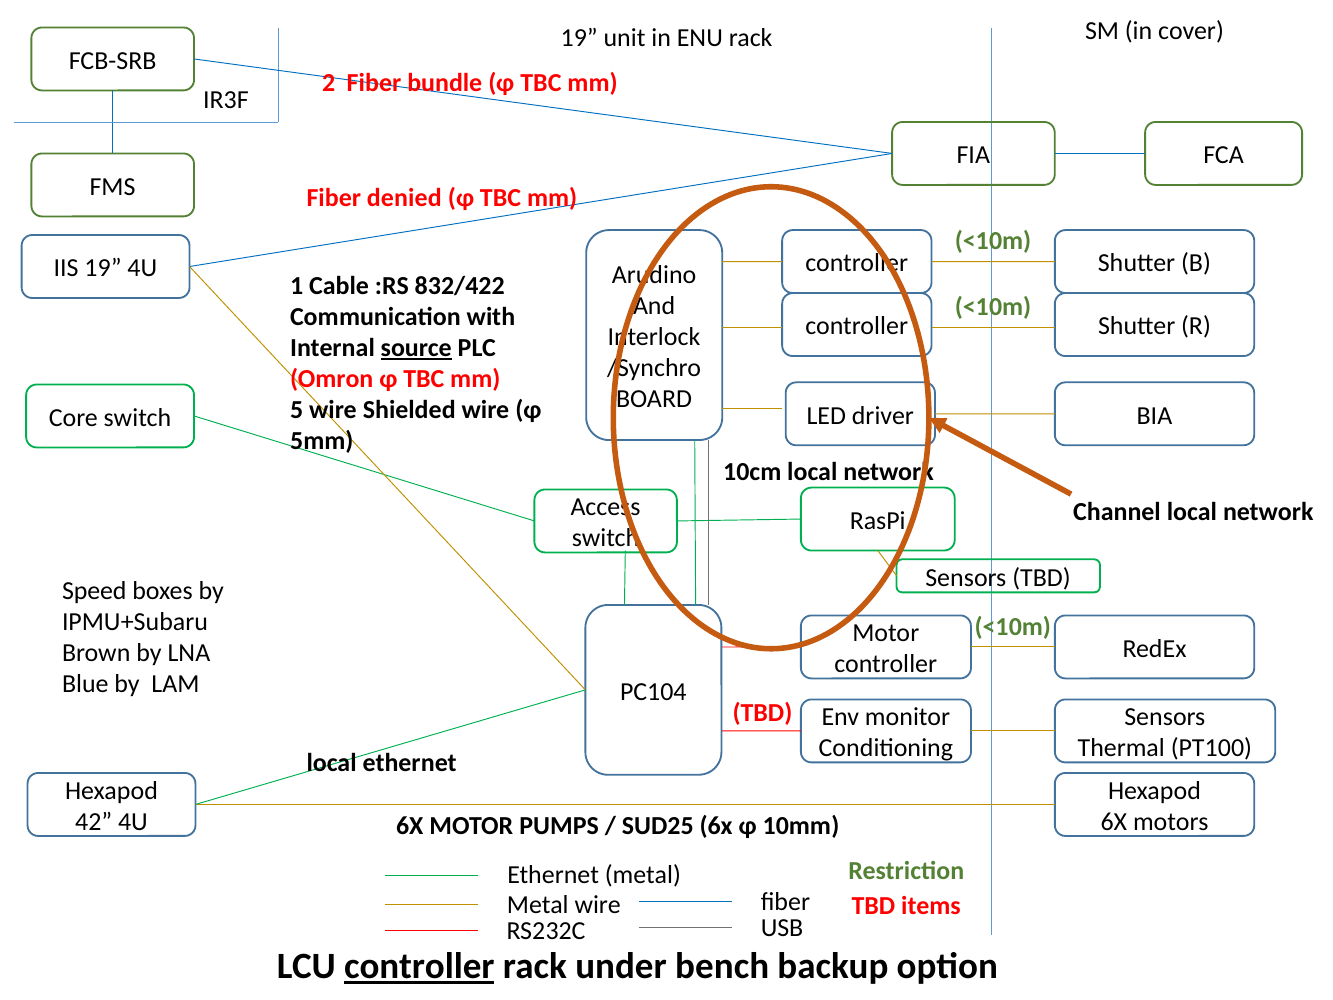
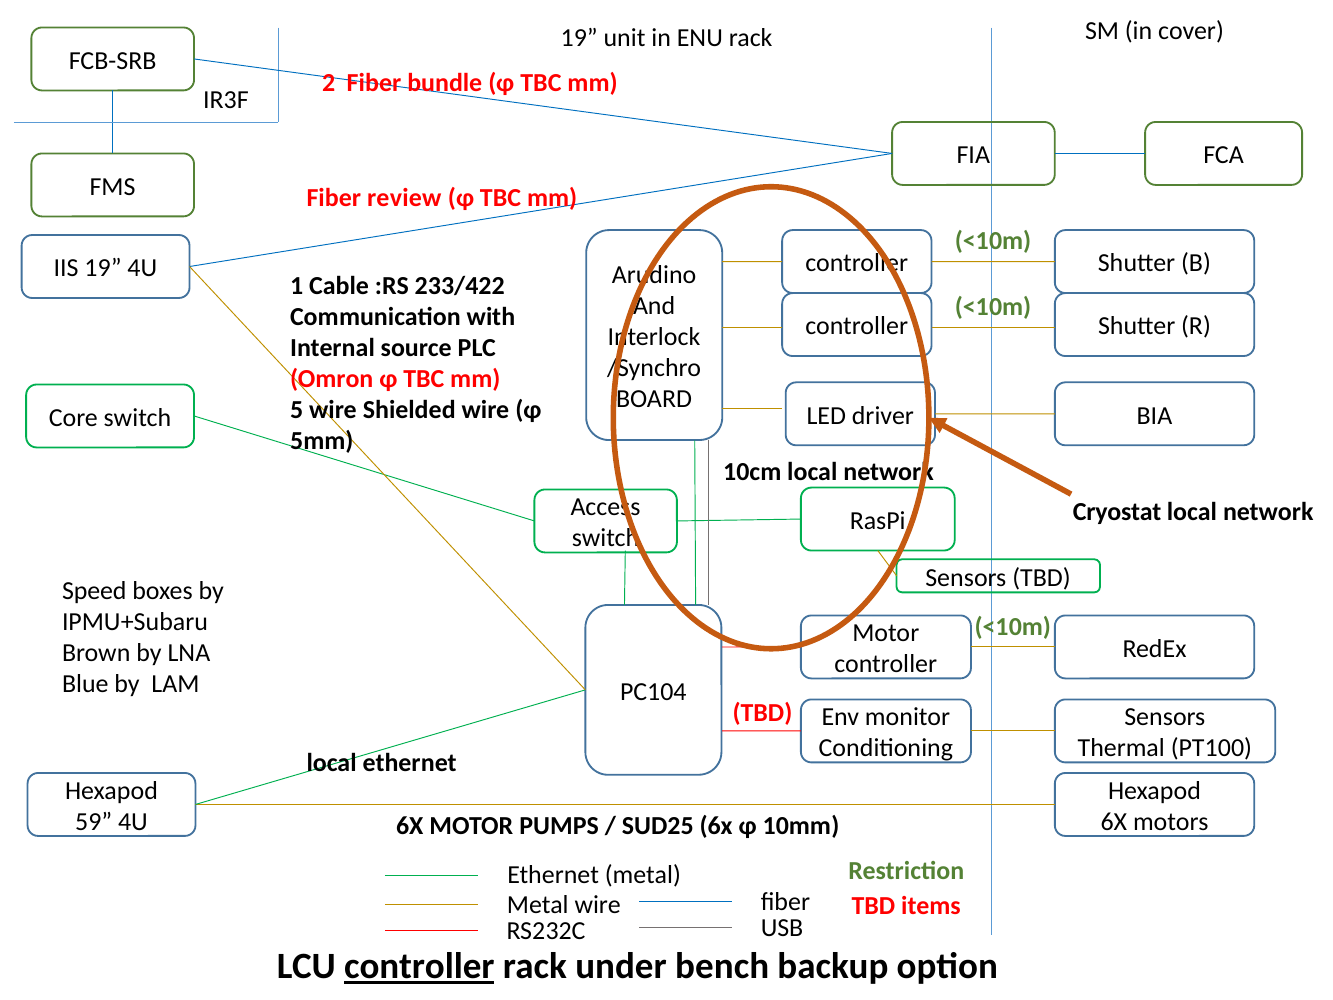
denied: denied -> review
832/422: 832/422 -> 233/422
source underline: present -> none
Channel: Channel -> Cryostat
42: 42 -> 59
